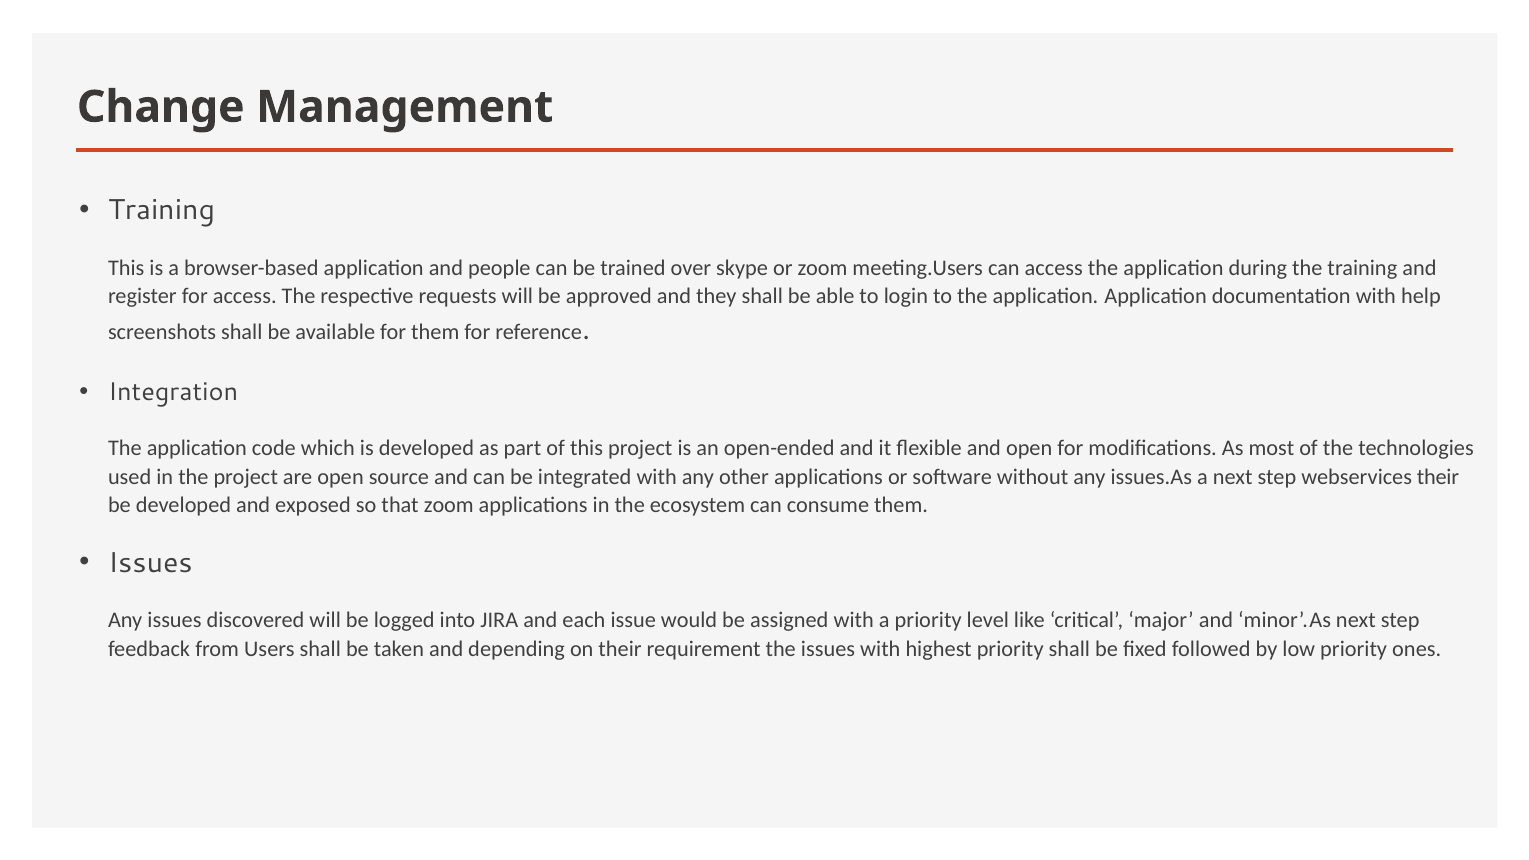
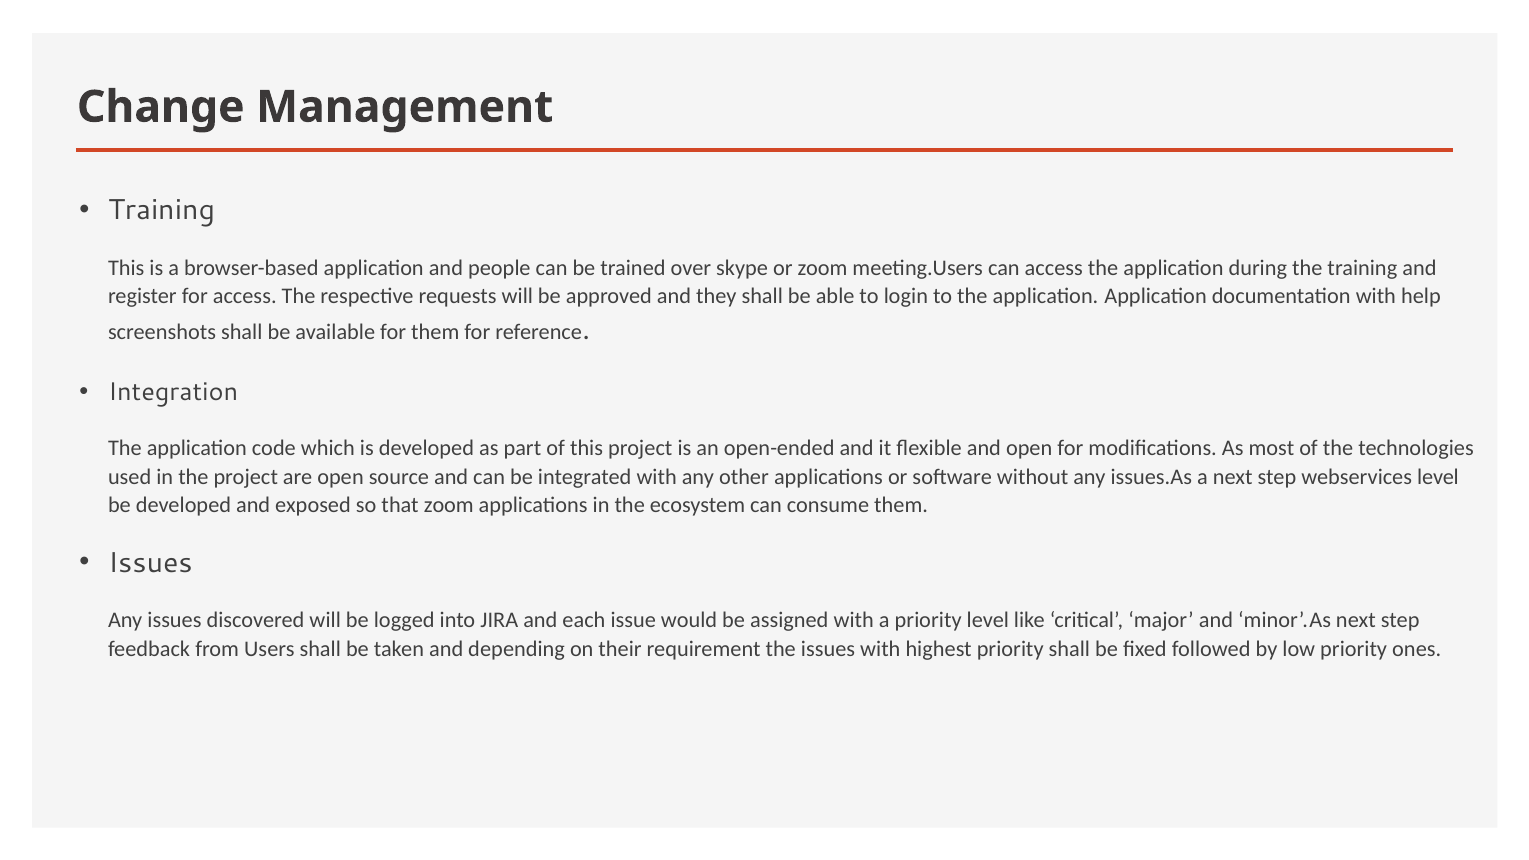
webservices their: their -> level
